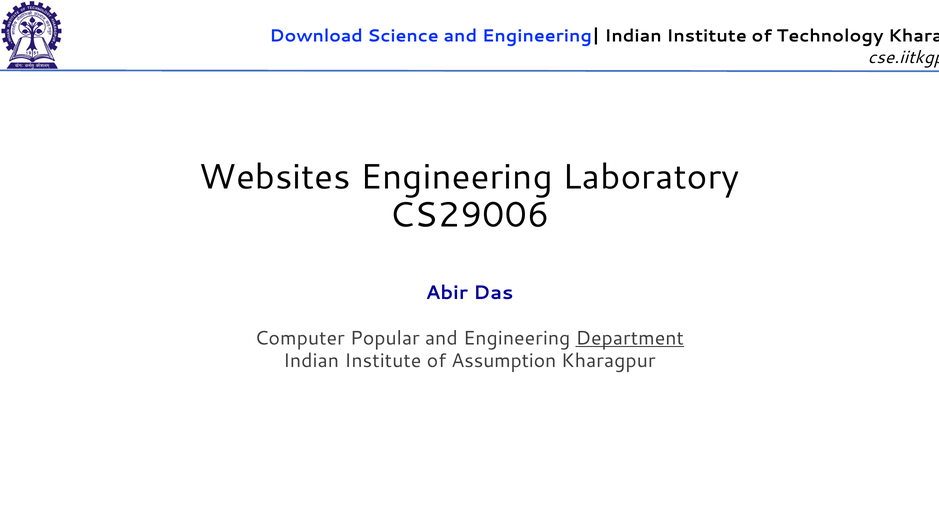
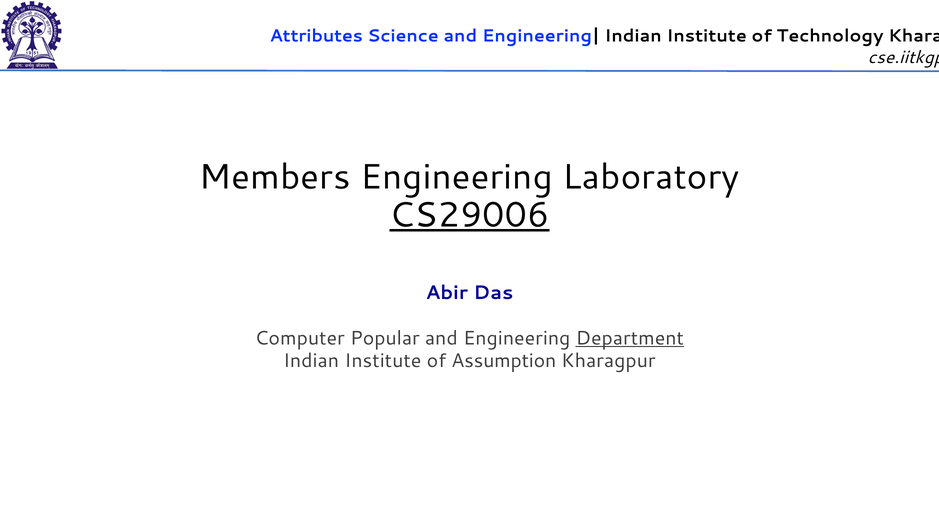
Download: Download -> Attributes
Websites: Websites -> Members
CS29006 underline: none -> present
